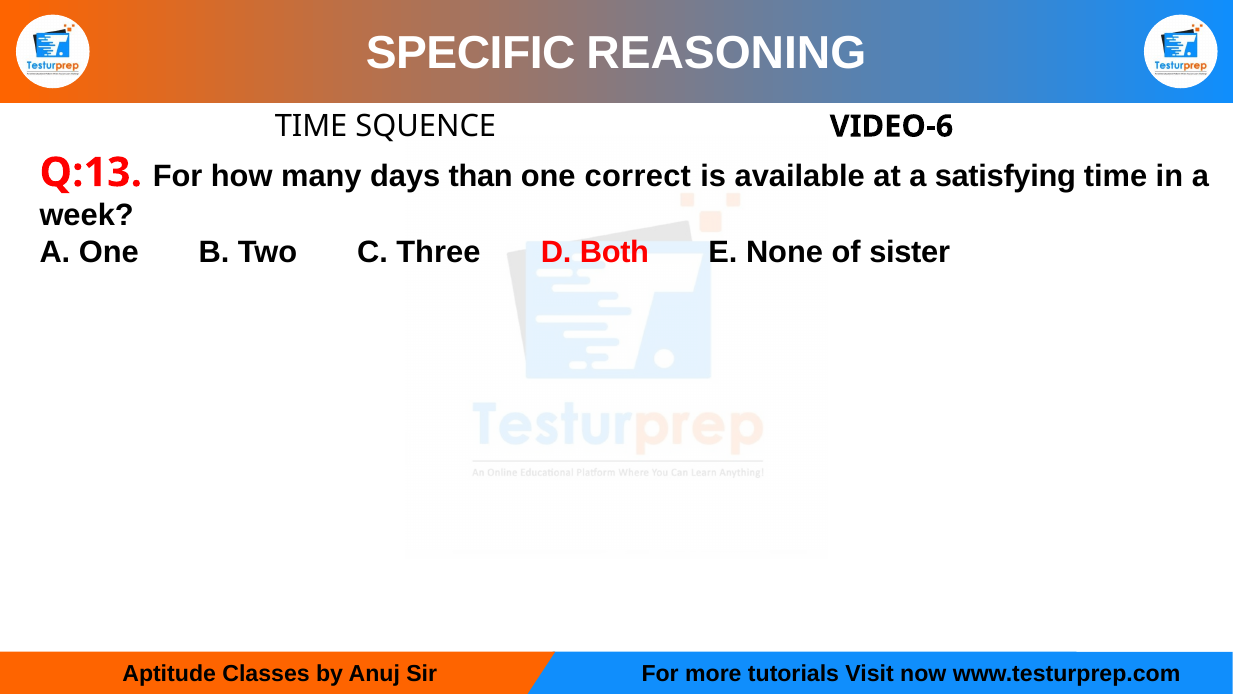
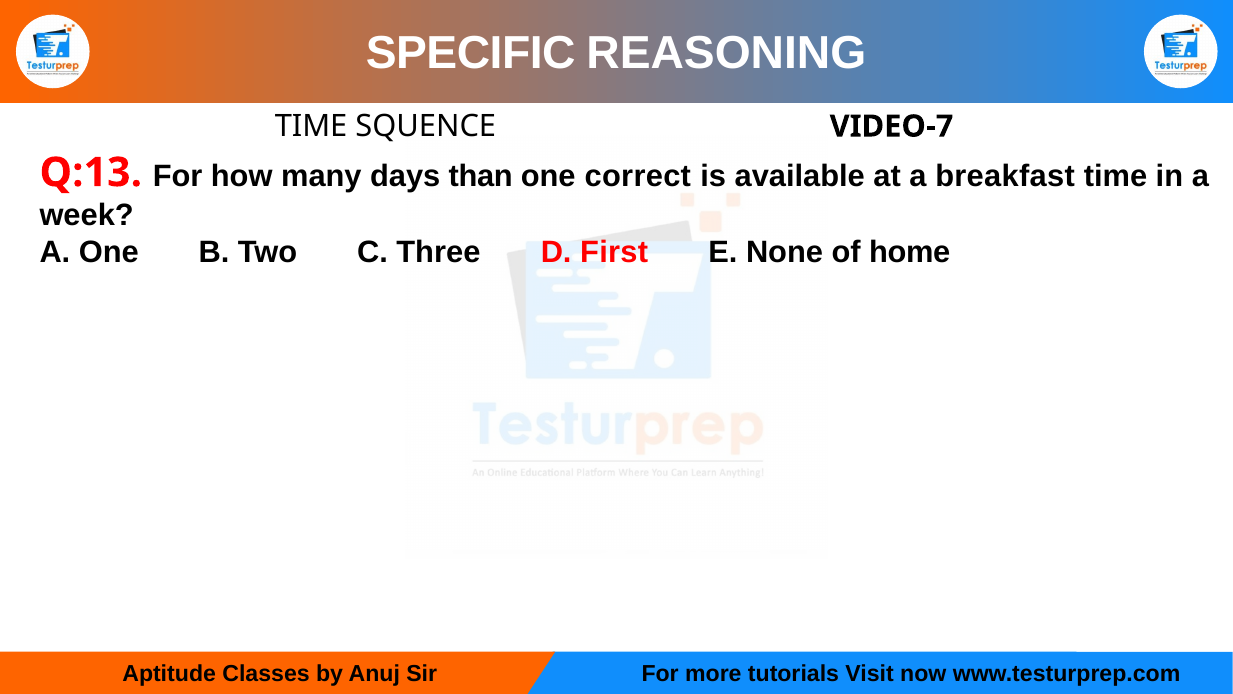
VIDEO-6: VIDEO-6 -> VIDEO-7
satisfying: satisfying -> breakfast
Both: Both -> First
sister: sister -> home
